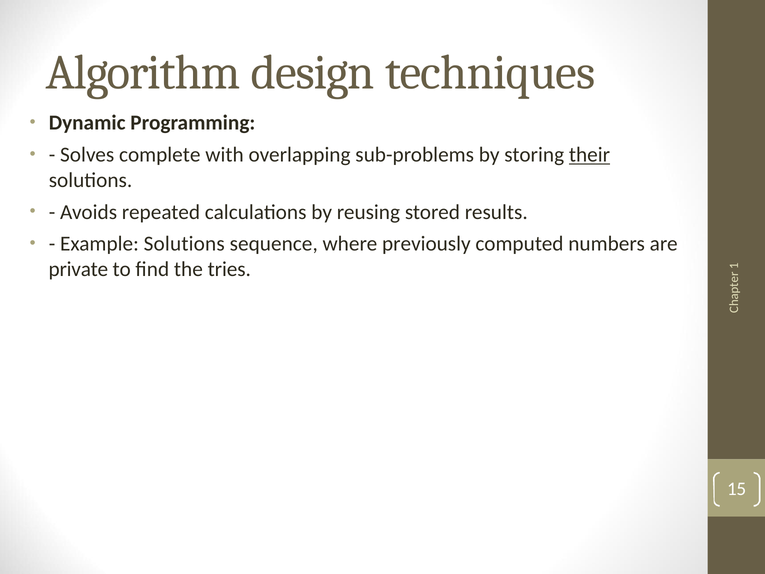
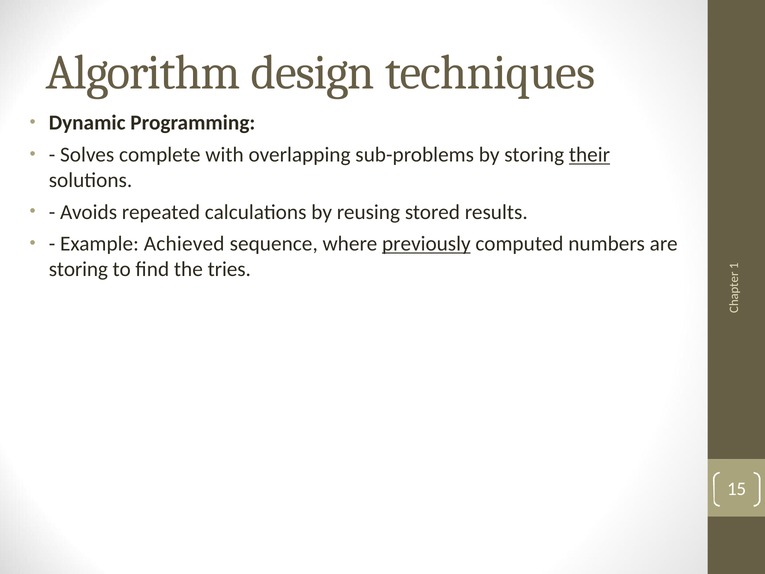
Example Solutions: Solutions -> Achieved
previously underline: none -> present
private at (78, 269): private -> storing
